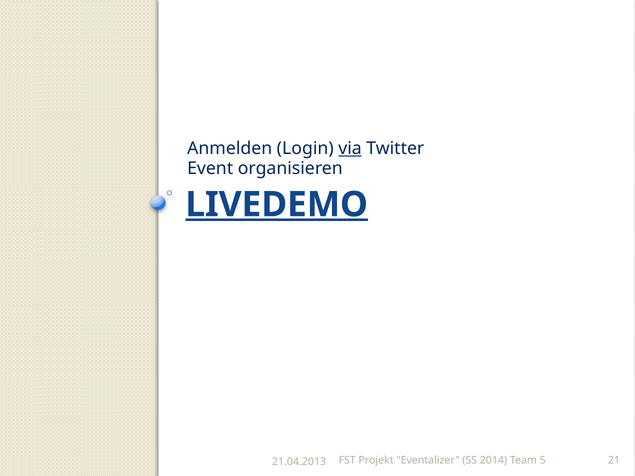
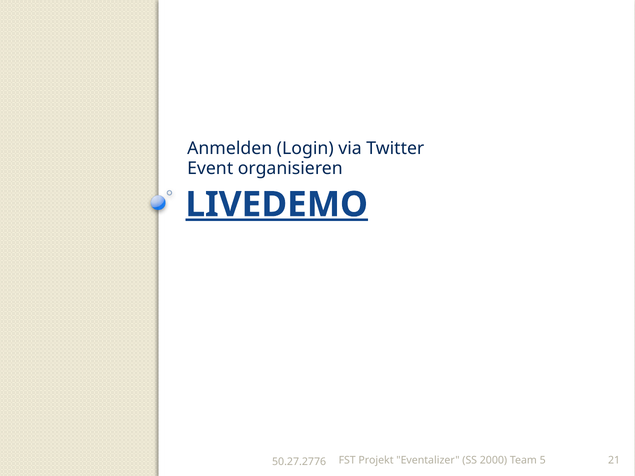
via underline: present -> none
2014: 2014 -> 2000
21.04.2013: 21.04.2013 -> 50.27.2776
